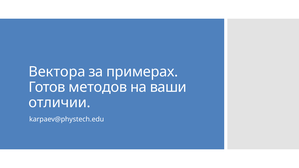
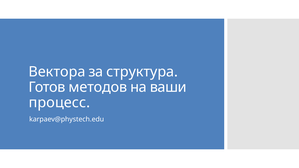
примерах: примерах -> структура
отличии: отличии -> процесс
